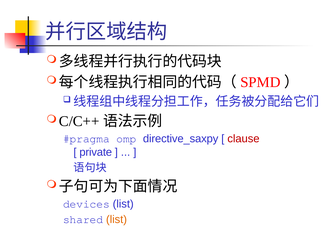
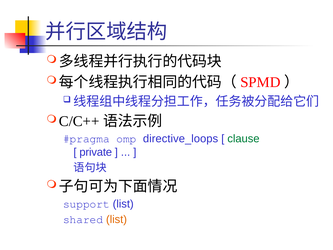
directive_saxpy: directive_saxpy -> directive_loops
clause colour: red -> green
devices: devices -> support
